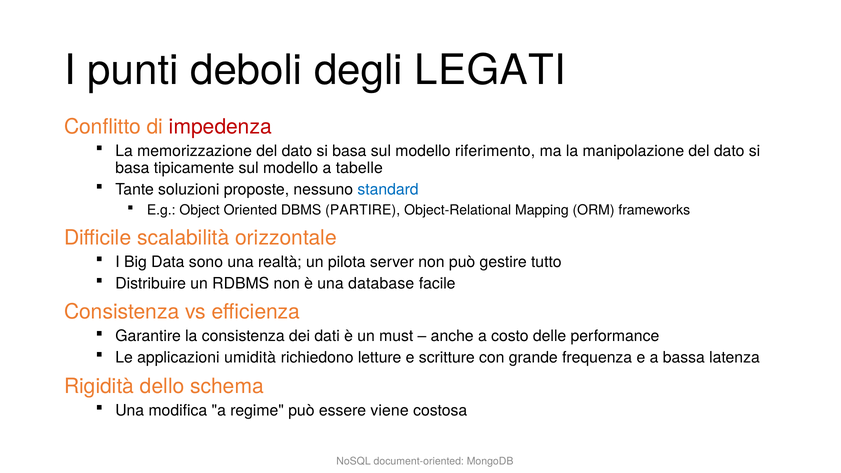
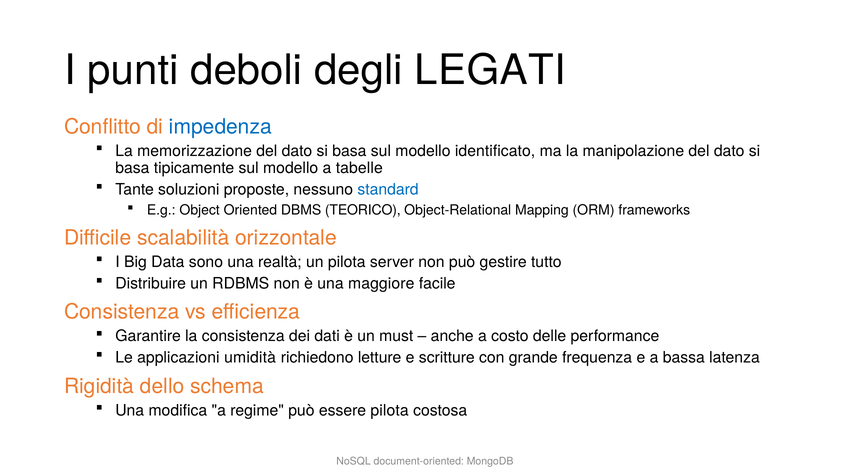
impedenza colour: red -> blue
riferimento: riferimento -> identificato
PARTIRE: PARTIRE -> TEORICO
database: database -> maggiore
essere viene: viene -> pilota
